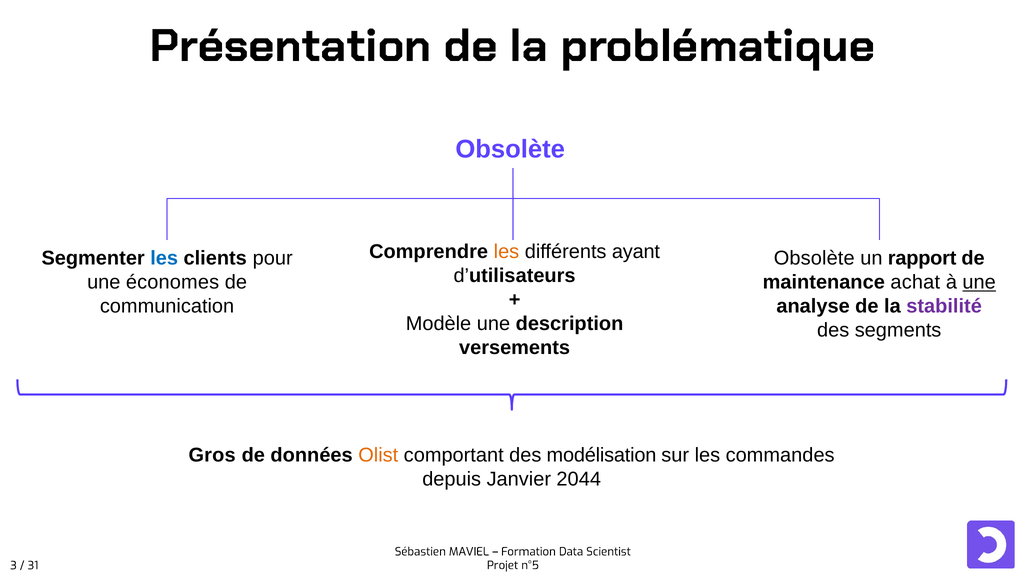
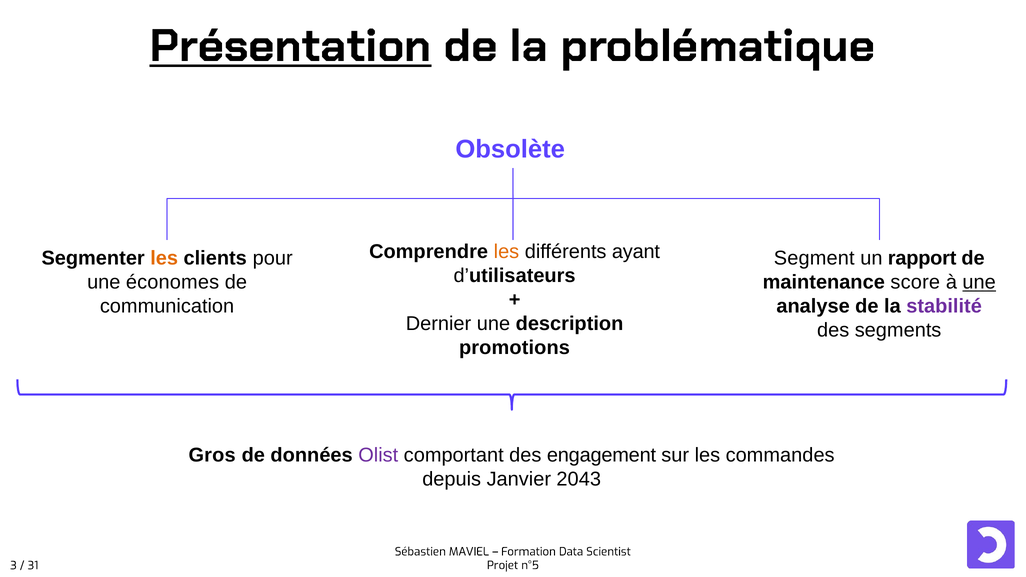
Présentation underline: none -> present
les at (164, 258) colour: blue -> orange
Obsolète at (814, 258): Obsolète -> Segment
achat: achat -> score
Modèle: Modèle -> Dernier
versements: versements -> promotions
Olist colour: orange -> purple
modélisation: modélisation -> engagement
2044: 2044 -> 2043
